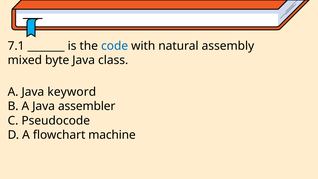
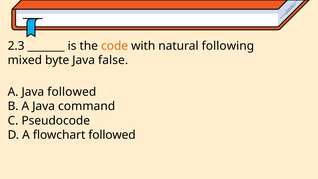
7.1: 7.1 -> 2.3
code colour: blue -> orange
assembly: assembly -> following
class: class -> false
Java keyword: keyword -> followed
assembler: assembler -> command
flowchart machine: machine -> followed
